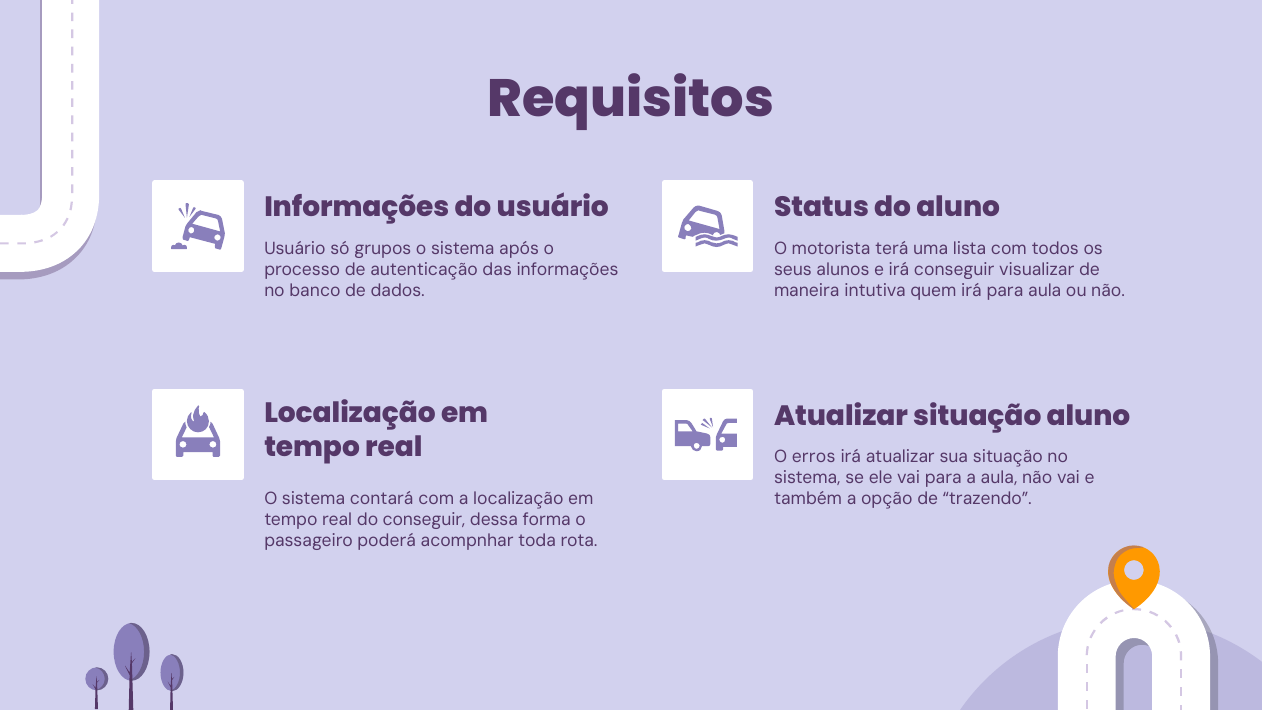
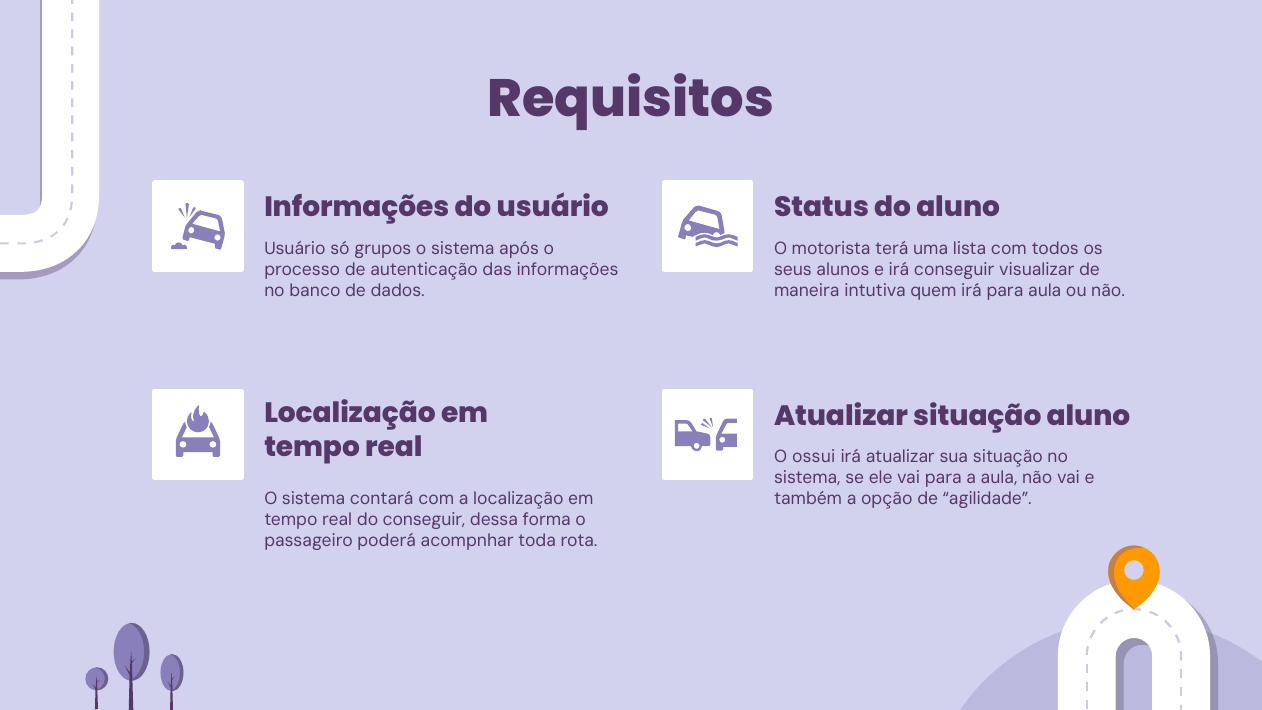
erros: erros -> ossui
trazendo: trazendo -> agilidade
